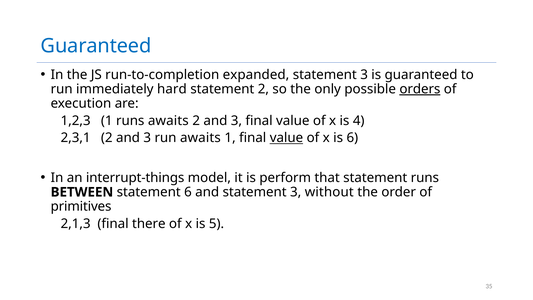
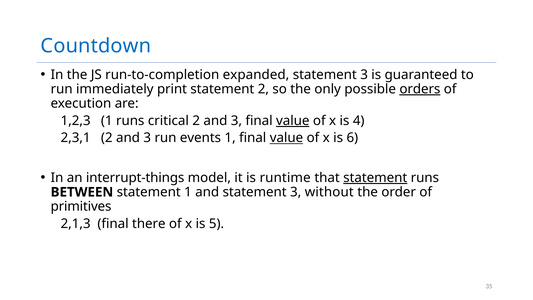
Guaranteed at (96, 46): Guaranteed -> Countdown
hard: hard -> print
runs awaits: awaits -> critical
value at (293, 121) underline: none -> present
run awaits: awaits -> events
perform: perform -> runtime
statement at (375, 178) underline: none -> present
statement 6: 6 -> 1
